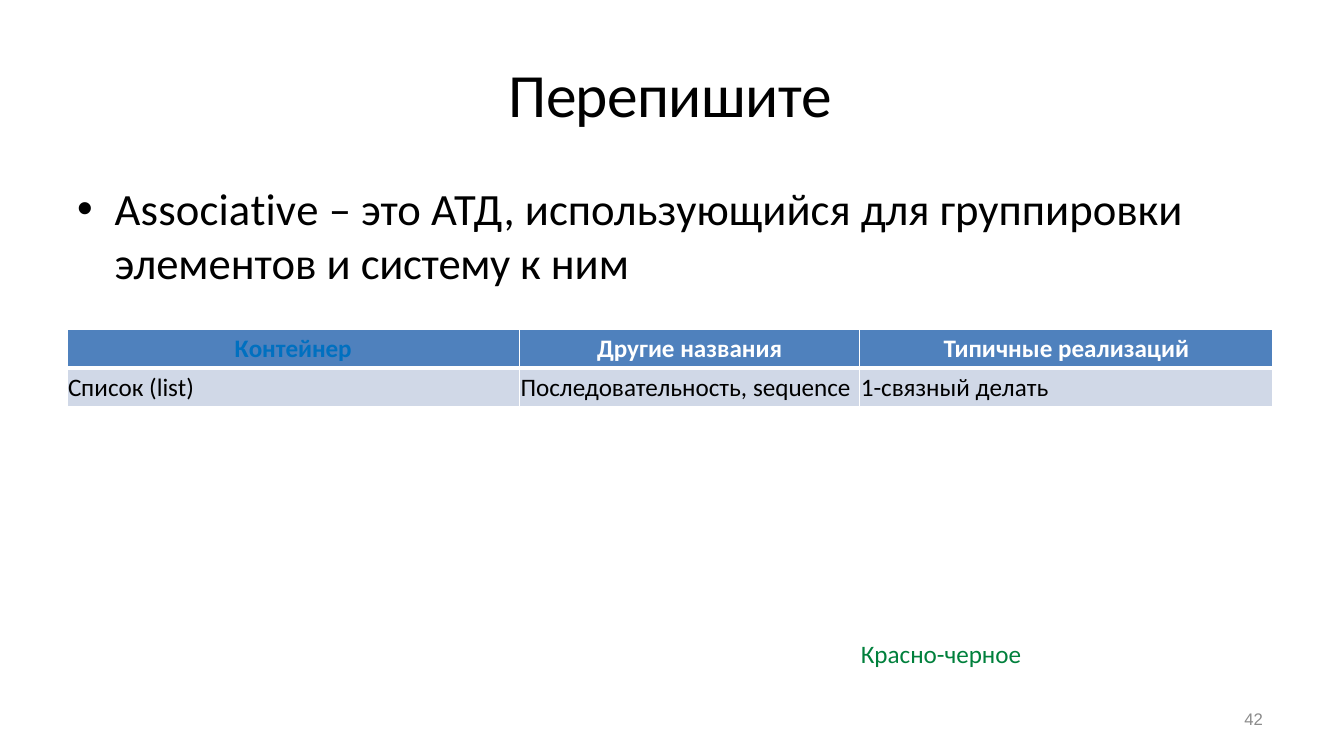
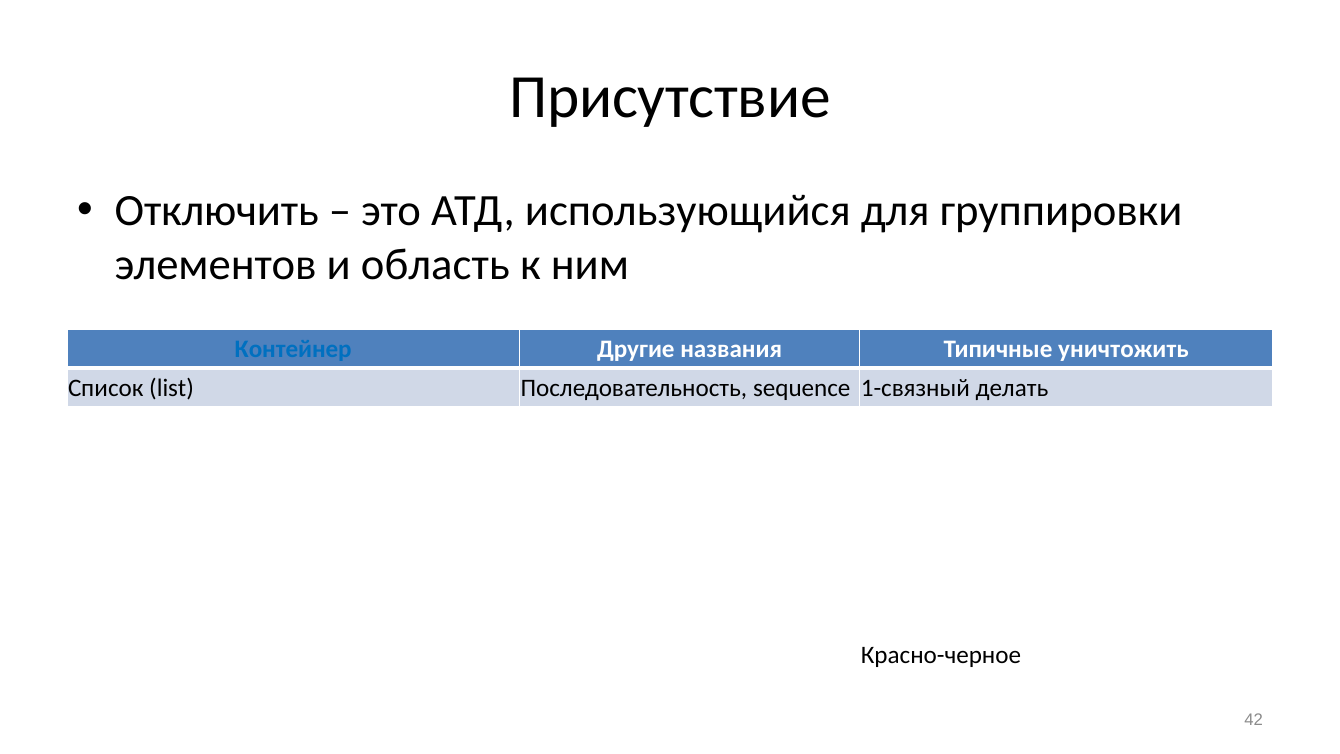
Перепишите: Перепишите -> Присутствие
Associative at (217, 211): Associative -> Отключить
систему: систему -> область
реализаций: реализаций -> уничтожить
Красно-черное colour: green -> black
